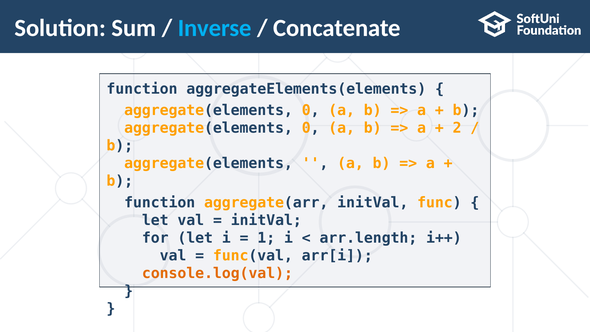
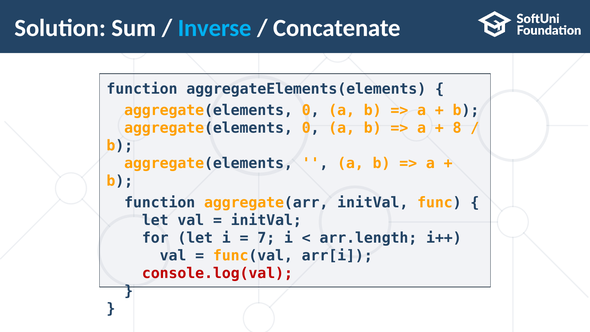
2: 2 -> 8
1: 1 -> 7
console.log(val colour: orange -> red
